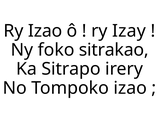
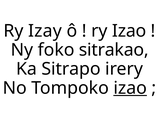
Ry Izao: Izao -> Izay
ry Izay: Izay -> Izao
izao at (130, 88) underline: none -> present
